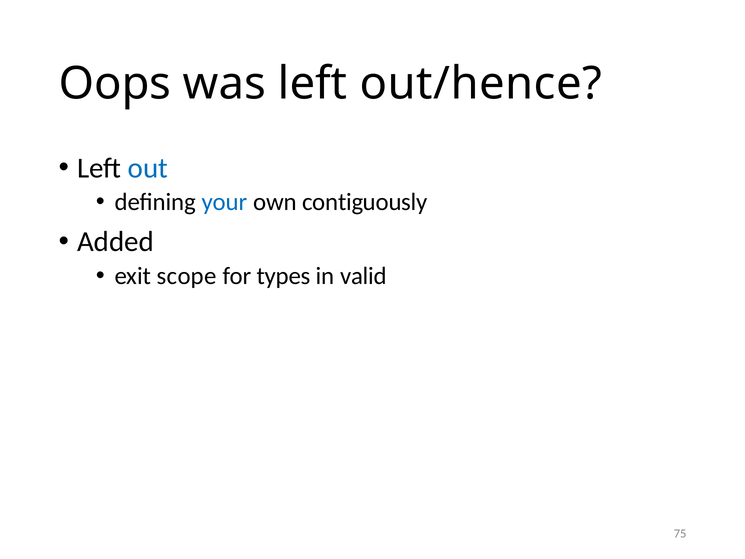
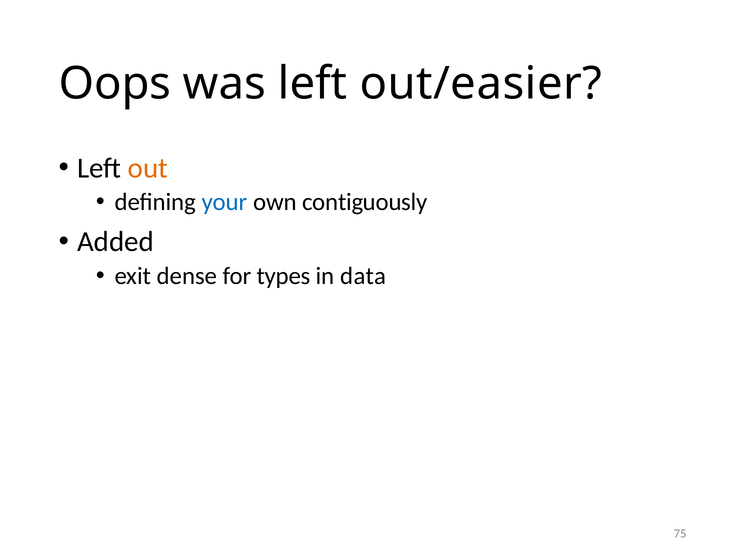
out/hence: out/hence -> out/easier
out colour: blue -> orange
scope: scope -> dense
valid: valid -> data
